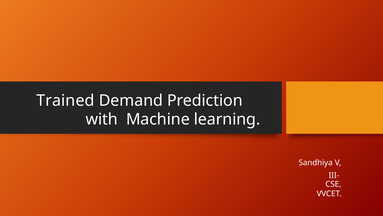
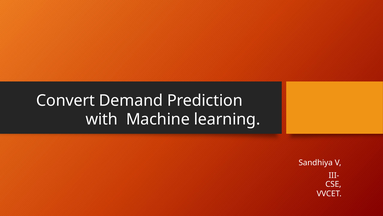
Trained: Trained -> Convert
